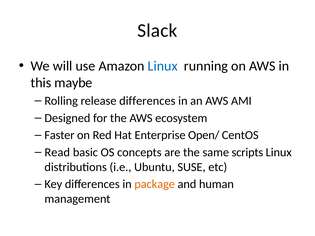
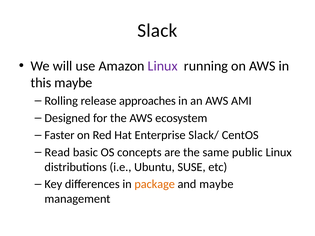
Linux at (163, 66) colour: blue -> purple
release differences: differences -> approaches
Open/: Open/ -> Slack/
scripts: scripts -> public
and human: human -> maybe
